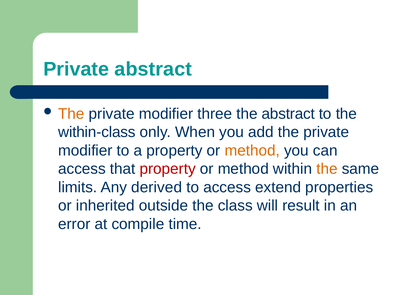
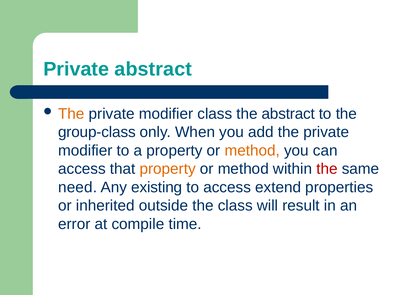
modifier three: three -> class
within-class: within-class -> group-class
property at (168, 169) colour: red -> orange
the at (327, 169) colour: orange -> red
limits: limits -> need
derived: derived -> existing
